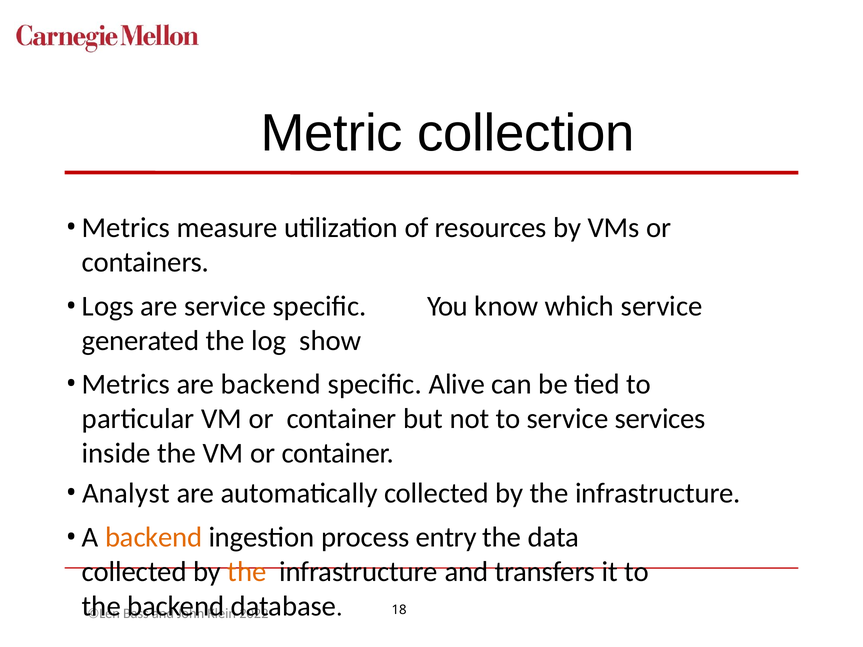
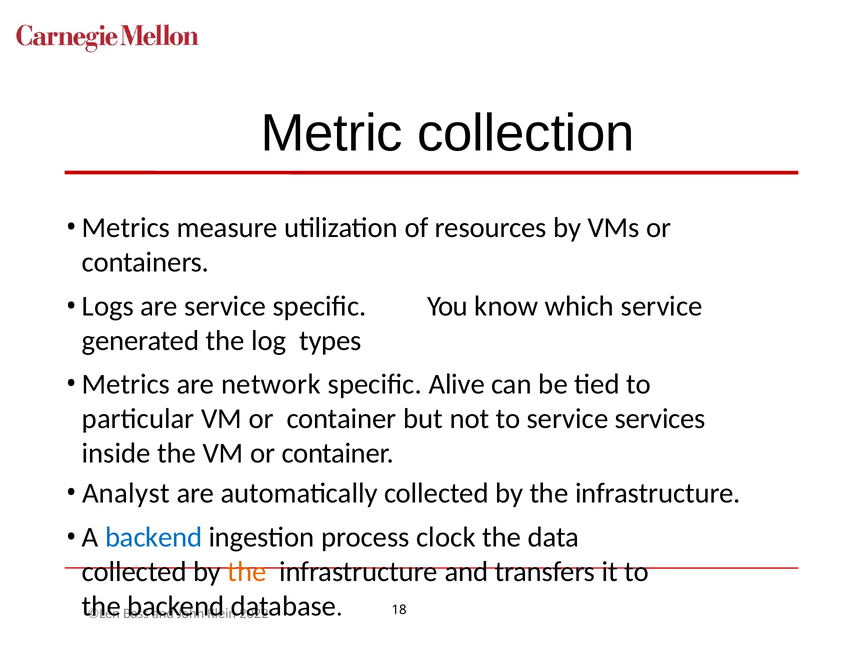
show: show -> types
are backend: backend -> network
backend at (154, 538) colour: orange -> blue
entry: entry -> clock
